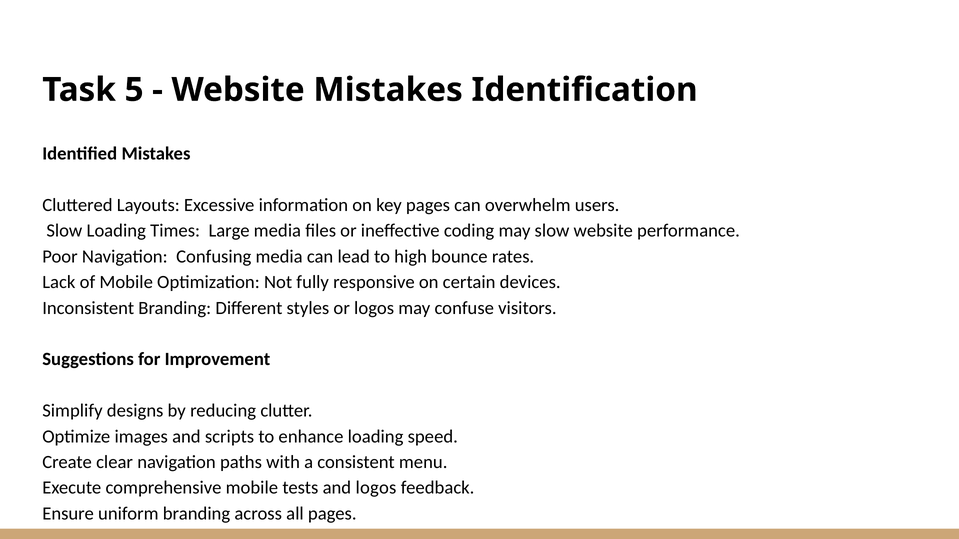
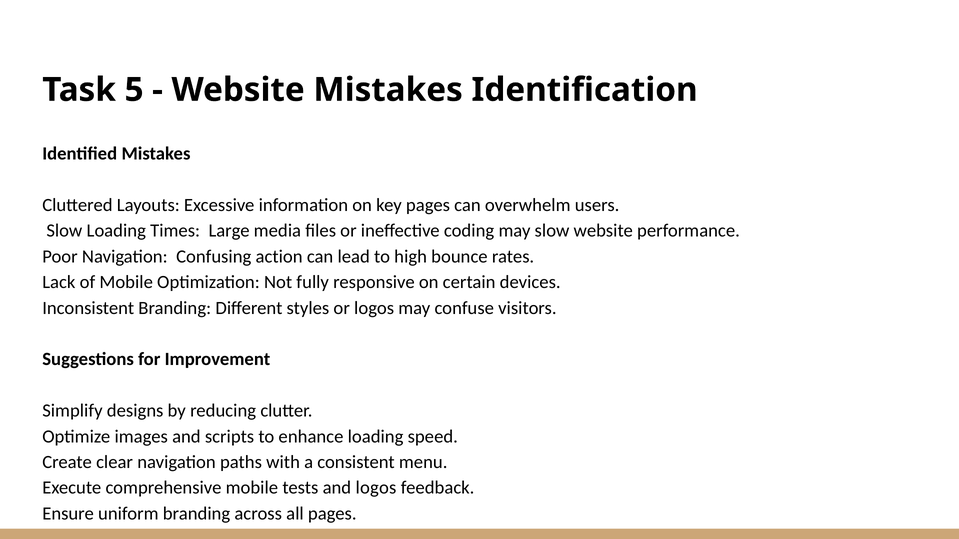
Confusing media: media -> action
